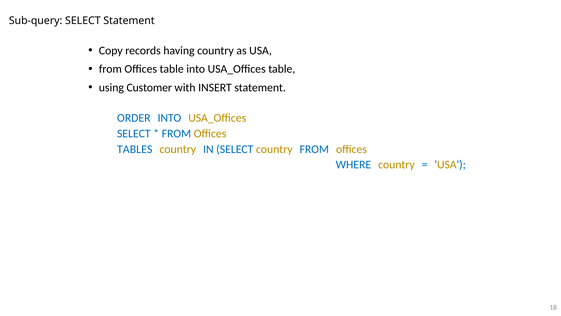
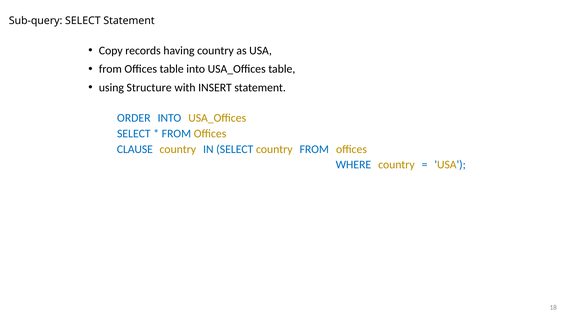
Customer: Customer -> Structure
TABLES: TABLES -> CLAUSE
